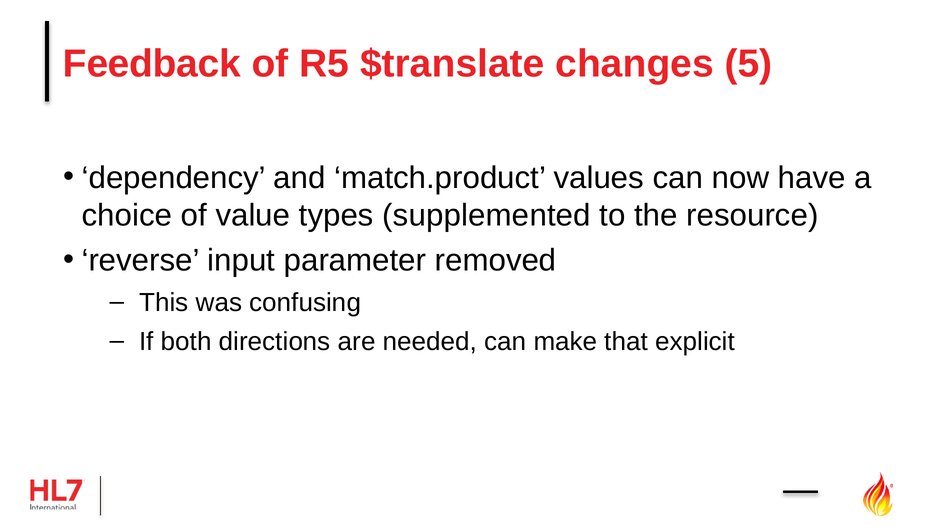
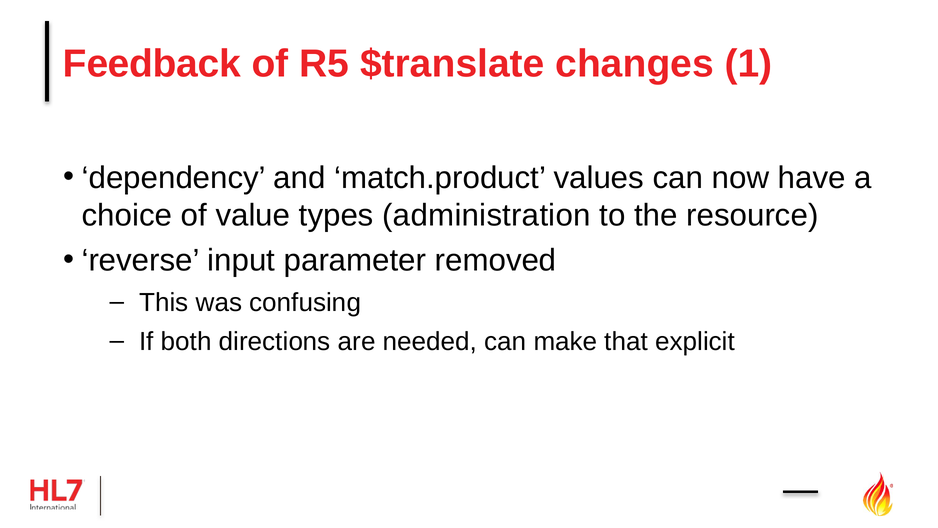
5: 5 -> 1
supplemented: supplemented -> administration
